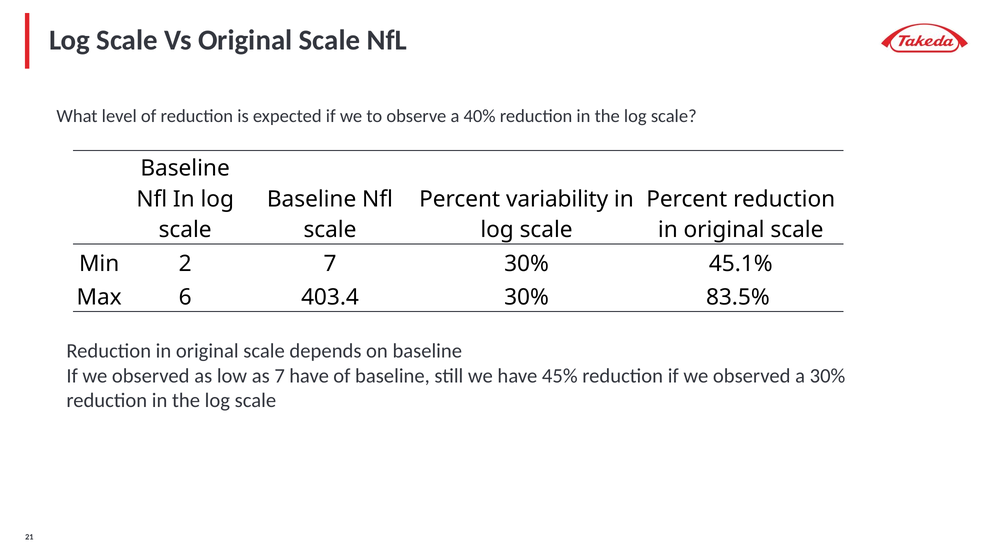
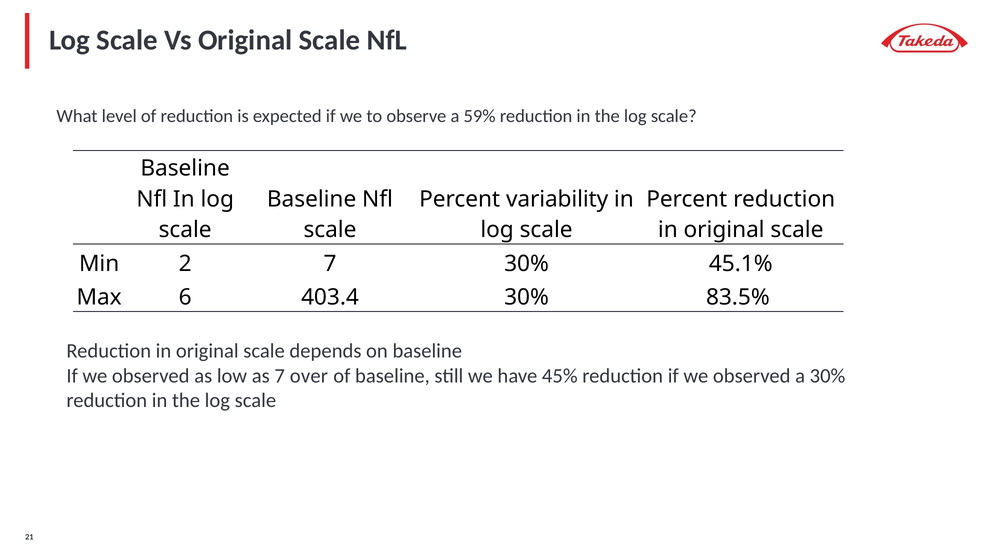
40%: 40% -> 59%
7 have: have -> over
